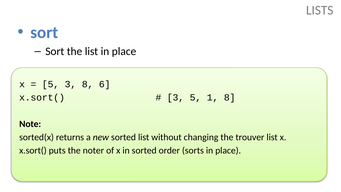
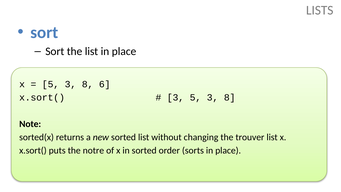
3 5 1: 1 -> 3
noter: noter -> notre
